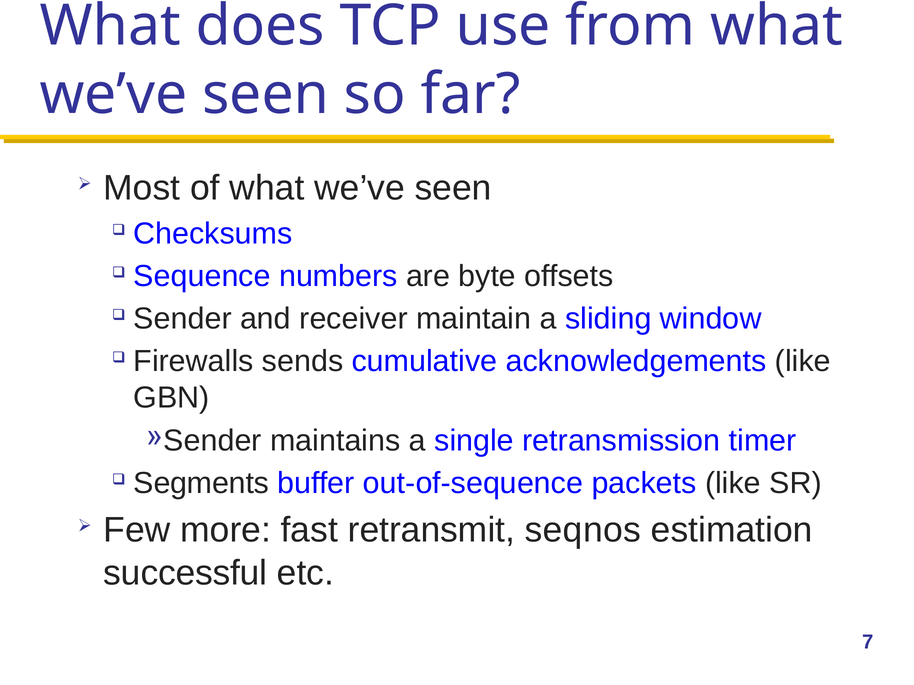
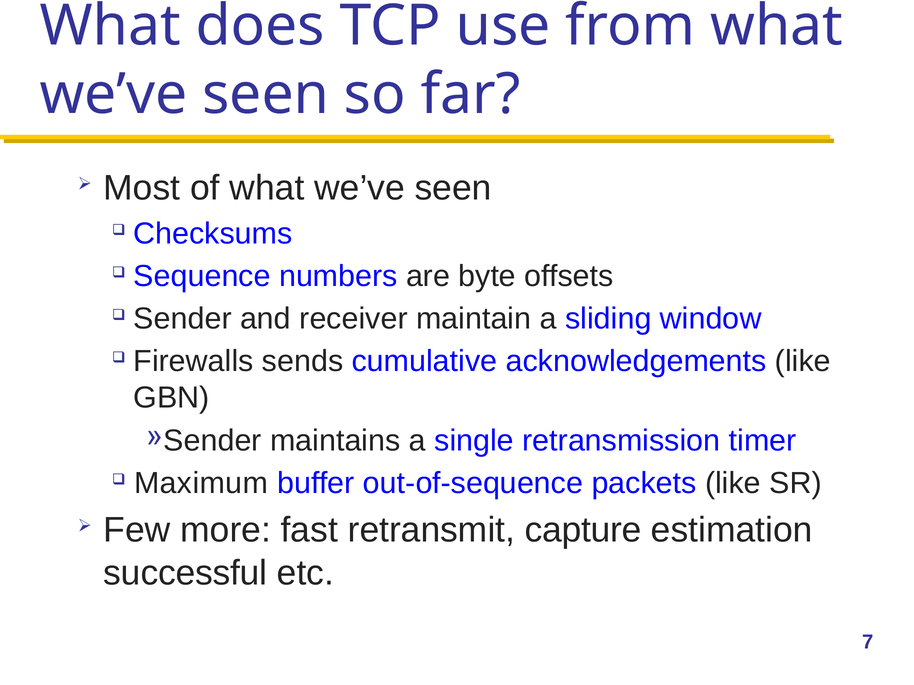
Segments: Segments -> Maximum
seqnos: seqnos -> capture
